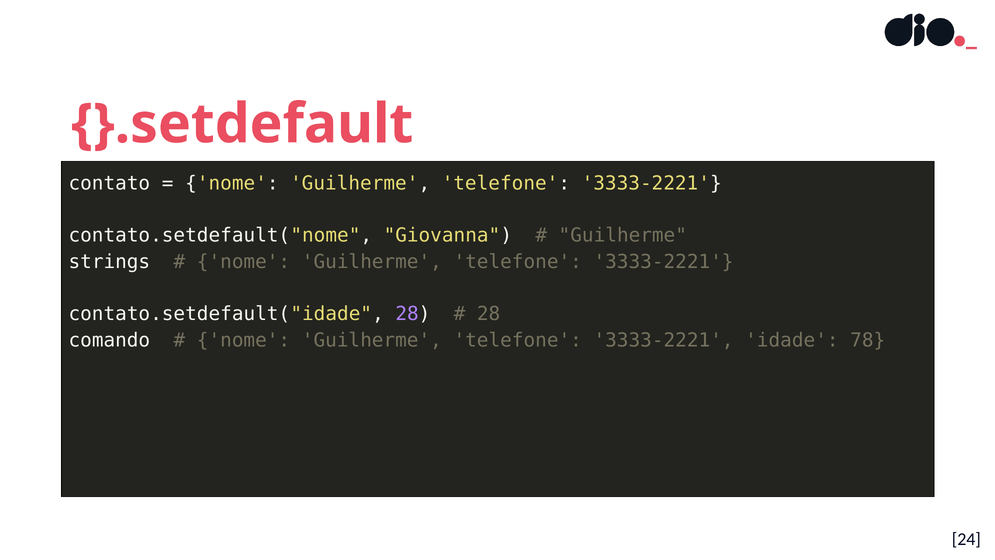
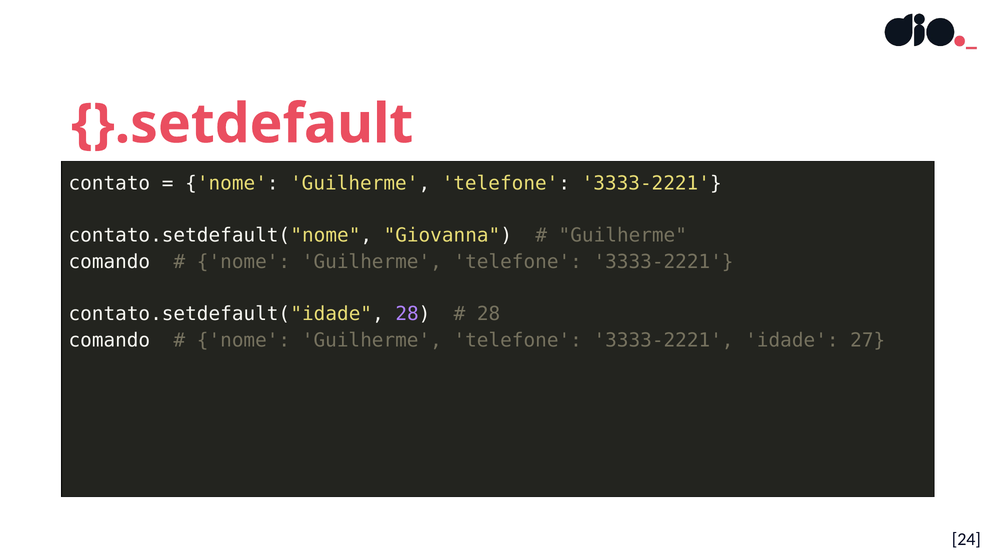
strings at (109, 262): strings -> comando
78: 78 -> 27
